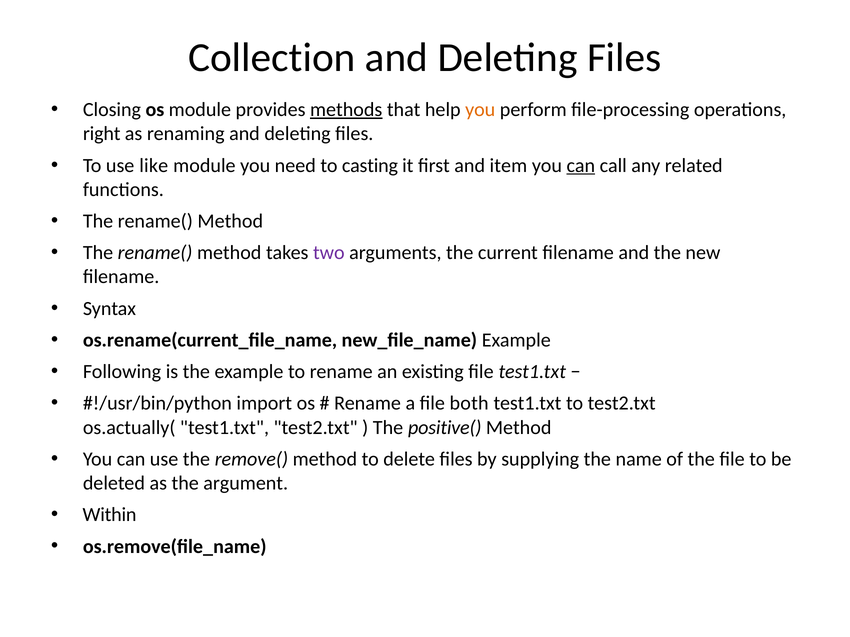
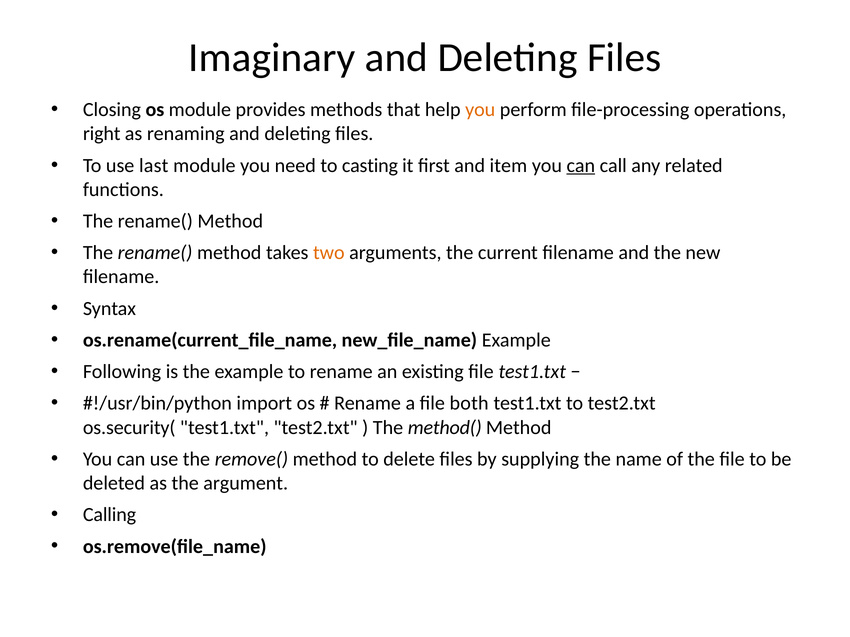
Collection: Collection -> Imaginary
methods underline: present -> none
like: like -> last
two colour: purple -> orange
os.actually(: os.actually( -> os.security(
positive(: positive( -> method(
Within: Within -> Calling
